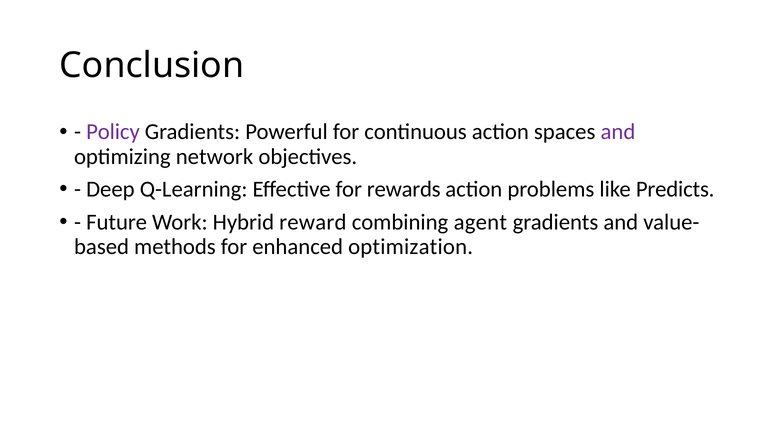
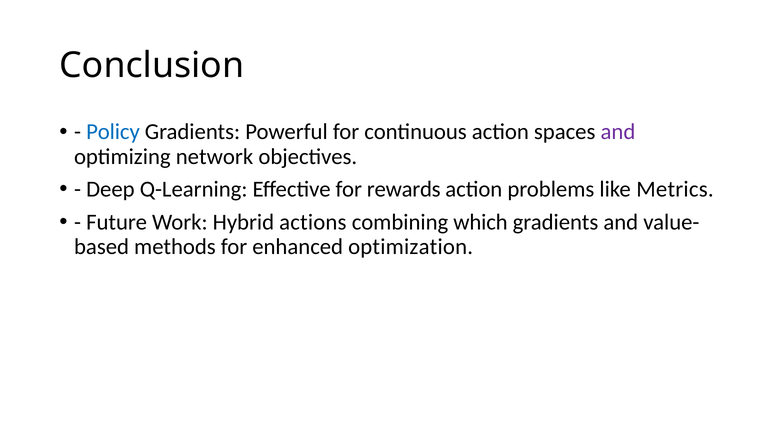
Policy colour: purple -> blue
Predicts: Predicts -> Metrics
reward: reward -> actions
agent: agent -> which
